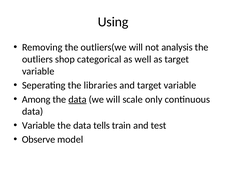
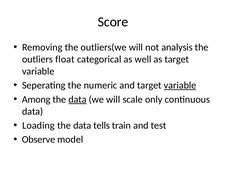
Using: Using -> Score
shop: shop -> float
libraries: libraries -> numeric
variable at (180, 86) underline: none -> present
Variable at (39, 126): Variable -> Loading
